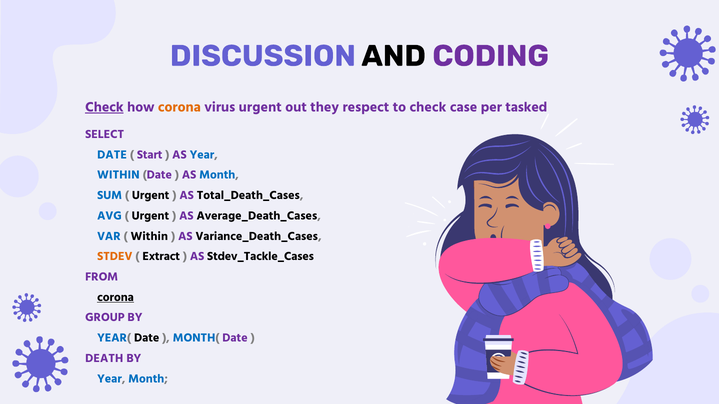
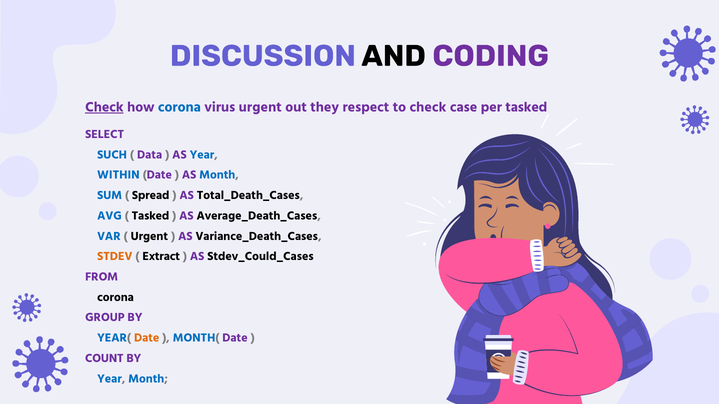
corona at (179, 107) colour: orange -> blue
DATE at (112, 155): DATE -> SUCH
Start: Start -> Data
Urgent at (151, 196): Urgent -> Spread
Urgent at (150, 216): Urgent -> Tasked
Within at (149, 236): Within -> Urgent
Stdev_Tackle_Cases: Stdev_Tackle_Cases -> Stdev_Could_Cases
corona at (116, 297) underline: present -> none
Date at (147, 338) colour: black -> orange
DEATH: DEATH -> COUNT
